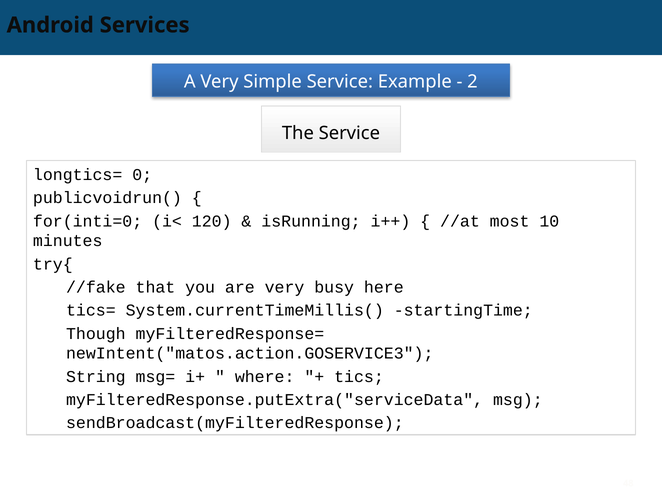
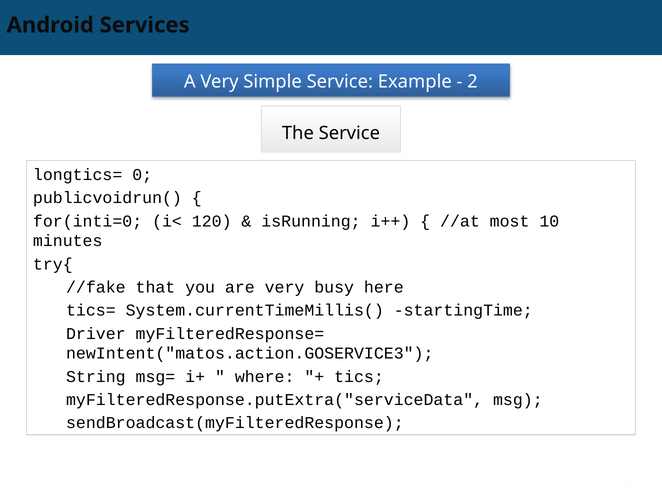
Though: Though -> Driver
